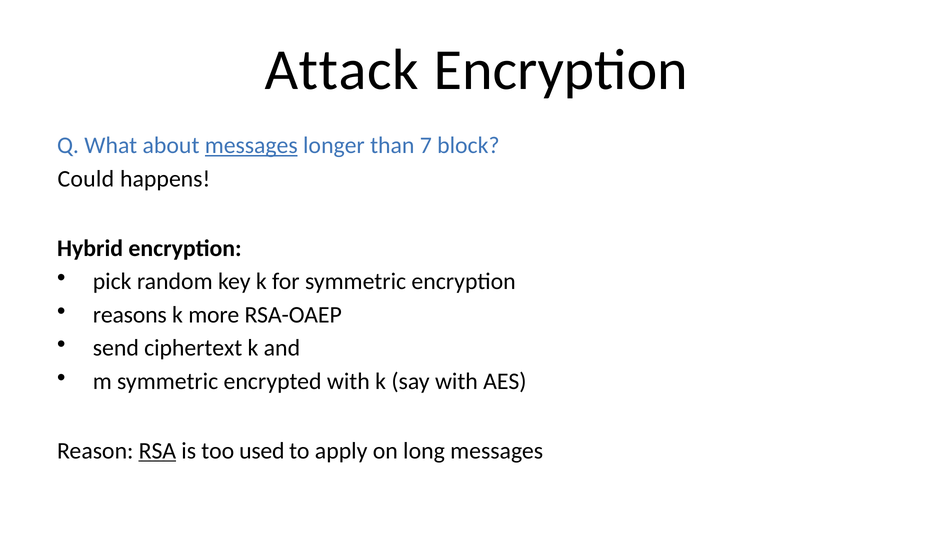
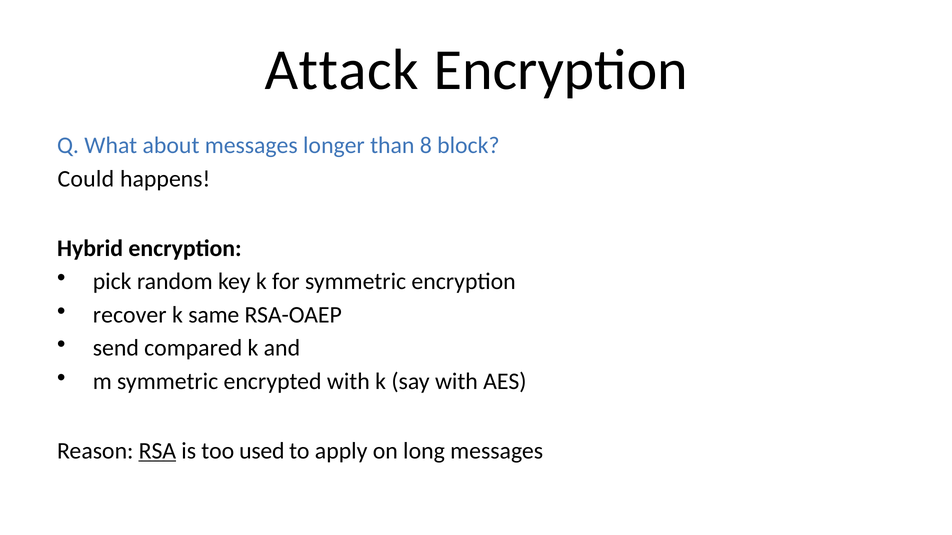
messages at (251, 146) underline: present -> none
7: 7 -> 8
reasons: reasons -> recover
more: more -> same
ciphertext: ciphertext -> compared
